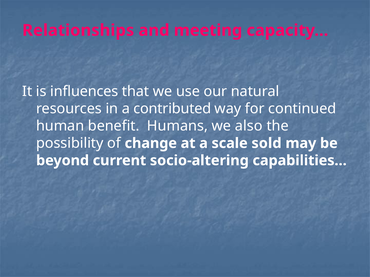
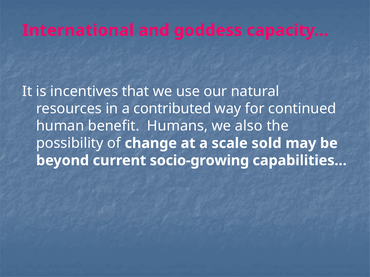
Relationships: Relationships -> International
meeting: meeting -> goddess
influences: influences -> incentives
socio-altering: socio-altering -> socio-growing
